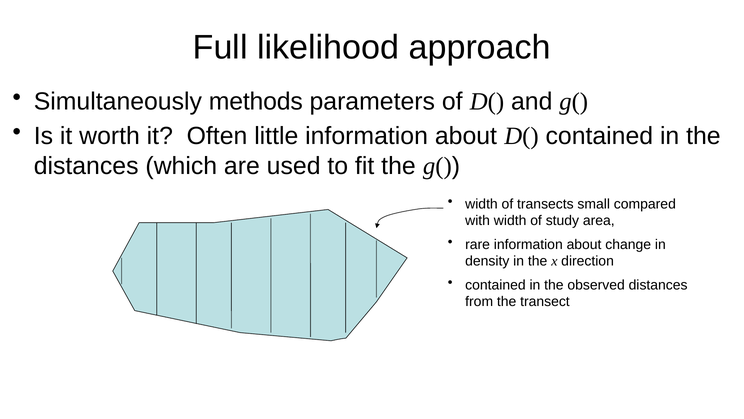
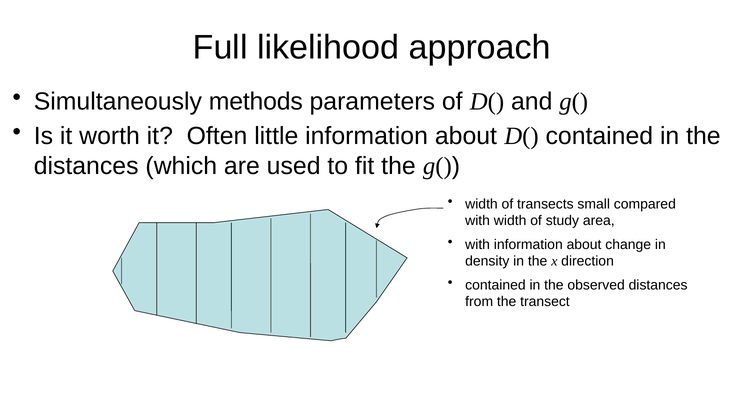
rare at (478, 244): rare -> with
